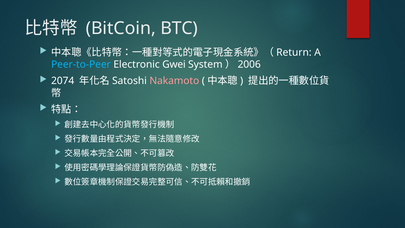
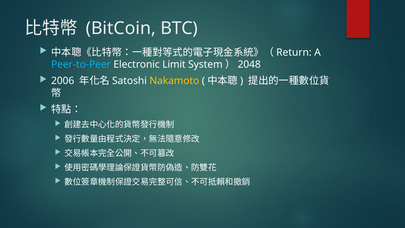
Gwei: Gwei -> Limit
2006: 2006 -> 2048
2074: 2074 -> 2006
Nakamoto colour: pink -> yellow
